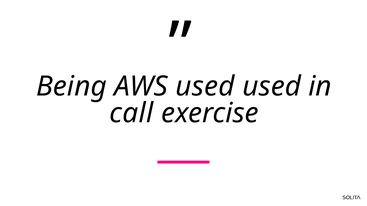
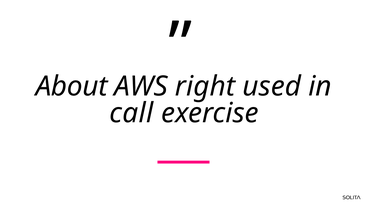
Being: Being -> About
AWS used: used -> right
